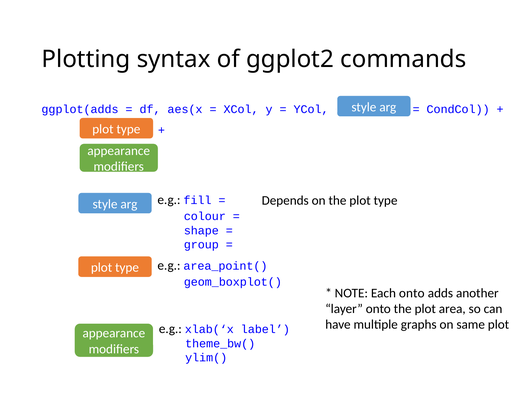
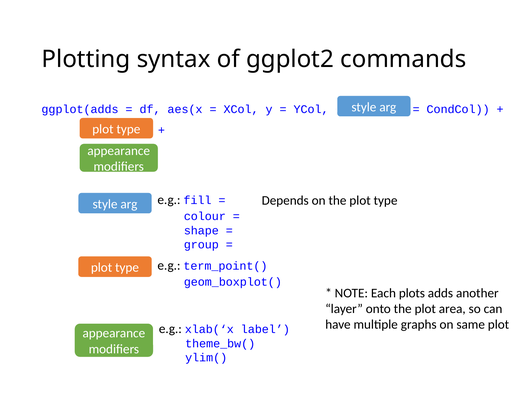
area_point(: area_point( -> term_point(
Each onto: onto -> plots
